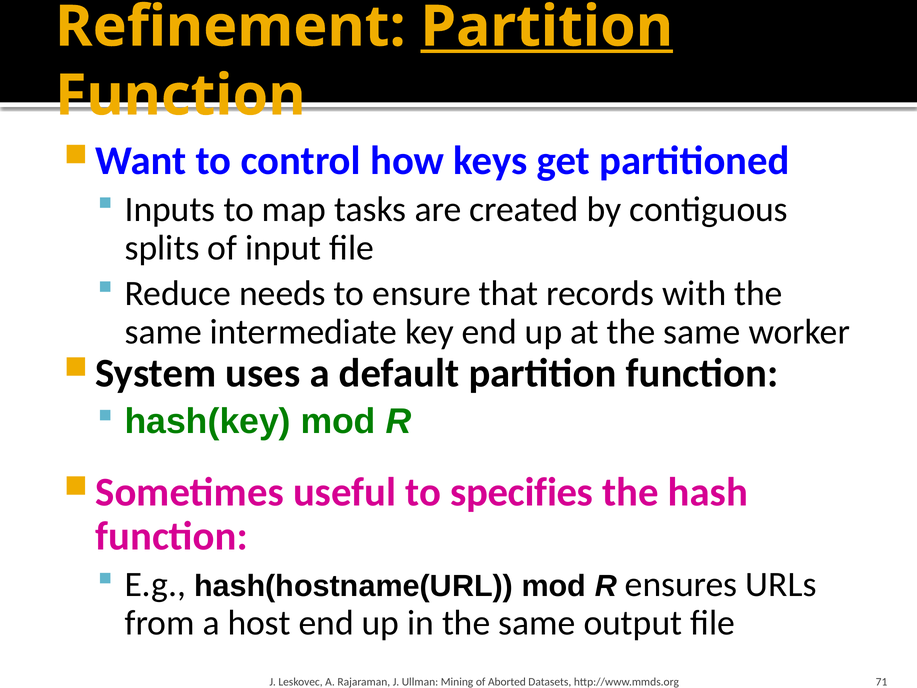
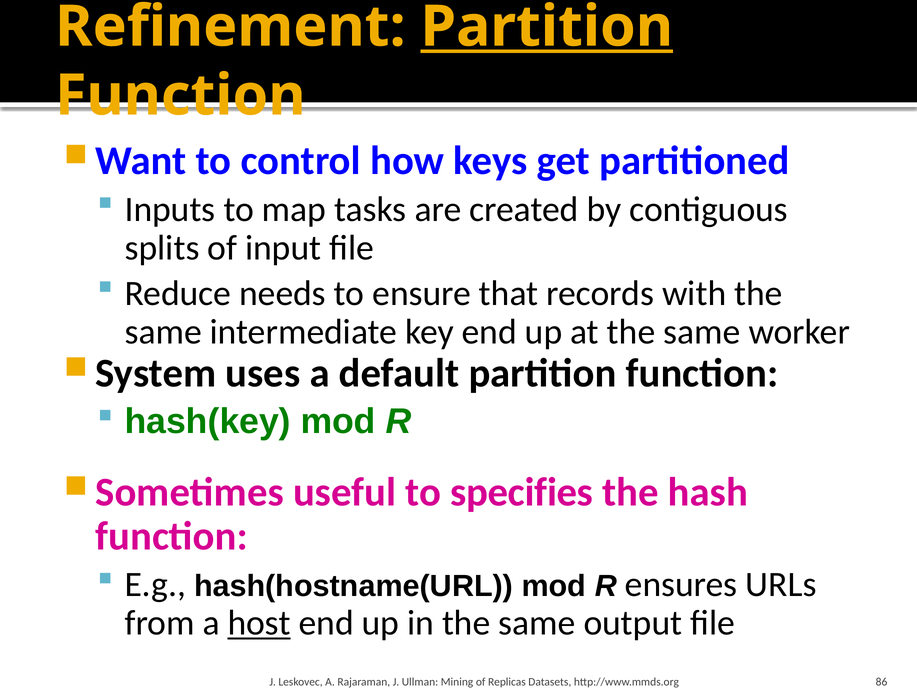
host underline: none -> present
Aborted: Aborted -> Replicas
71: 71 -> 86
